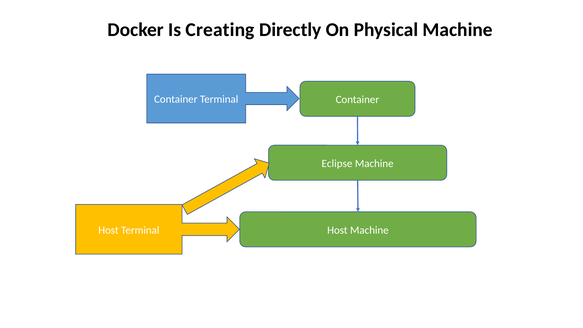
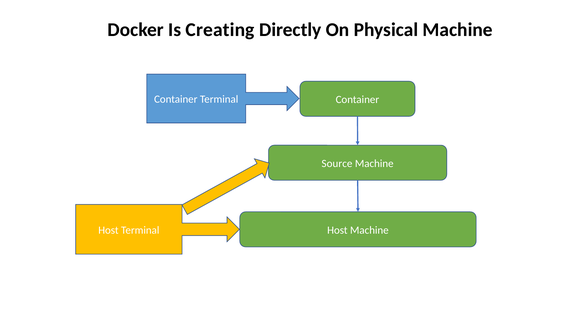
Eclipse: Eclipse -> Source
